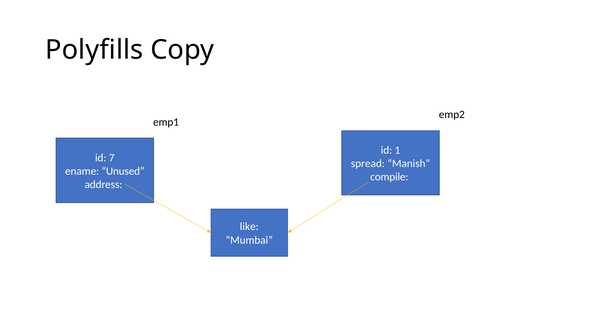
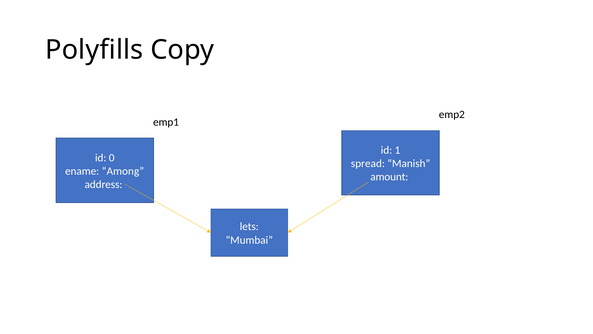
7: 7 -> 0
Unused: Unused -> Among
compile: compile -> amount
like: like -> lets
